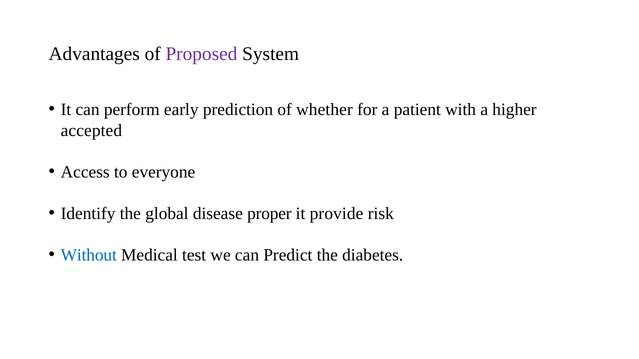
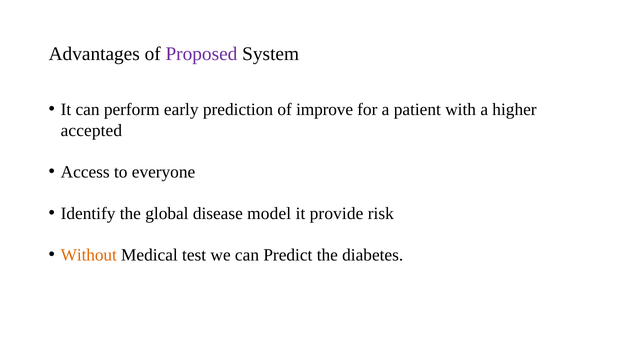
whether: whether -> improve
proper: proper -> model
Without colour: blue -> orange
